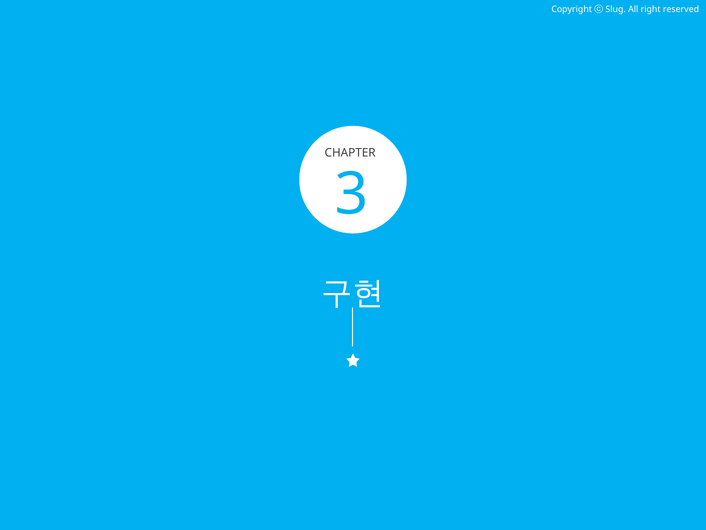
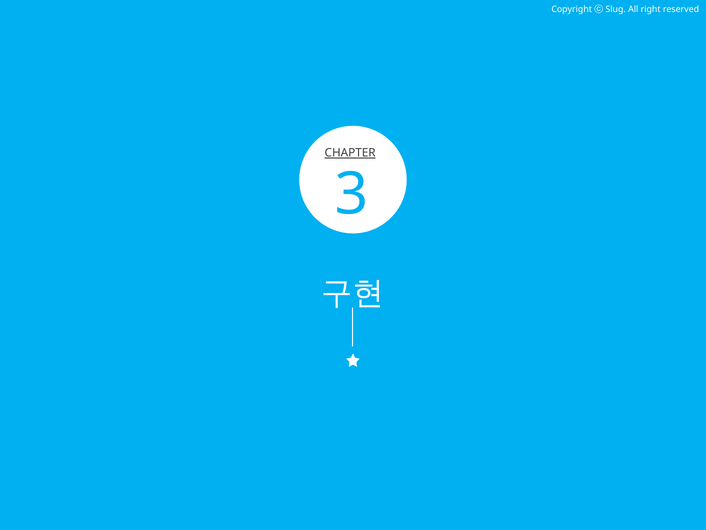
CHAPTER underline: none -> present
